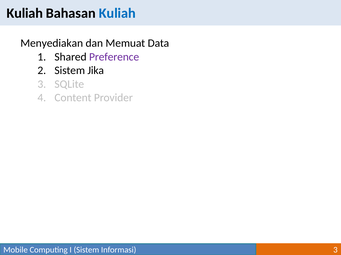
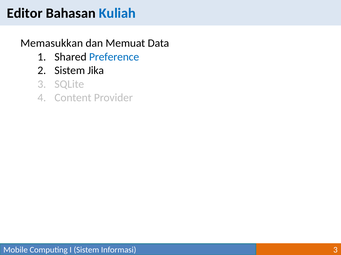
Kuliah at (25, 13): Kuliah -> Editor
Menyediakan: Menyediakan -> Memasukkan
Preference colour: purple -> blue
